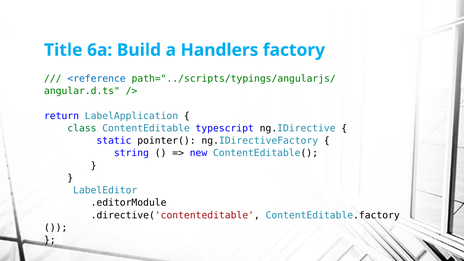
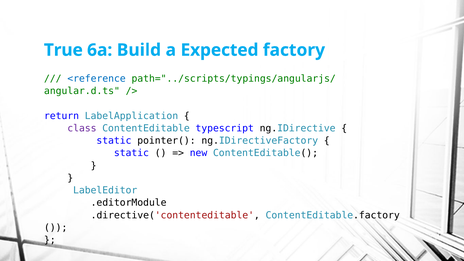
Title: Title -> True
Handlers: Handlers -> Expected
class colour: green -> purple
string at (131, 153): string -> static
